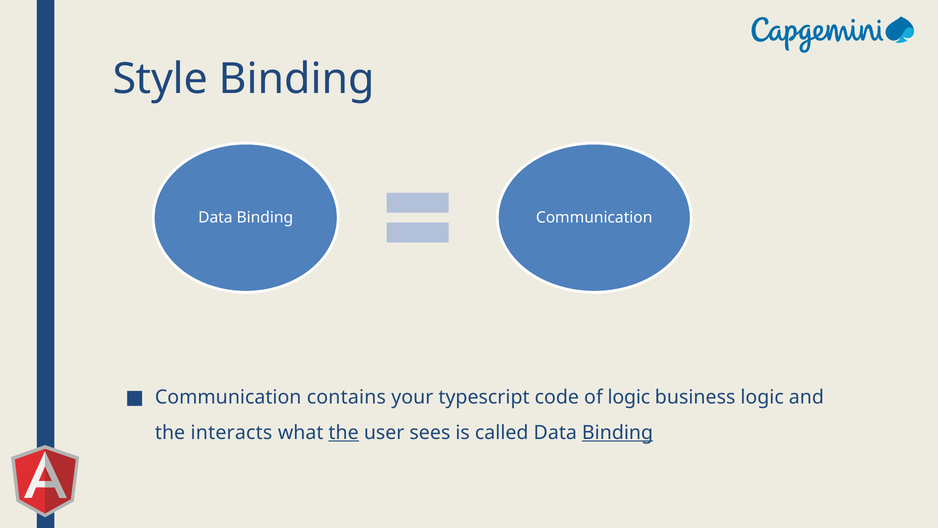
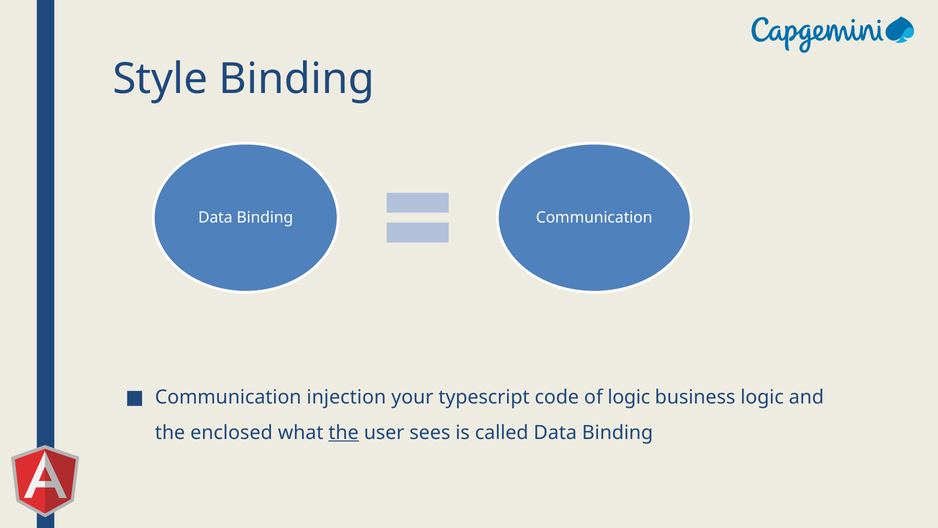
contains: contains -> injection
interacts: interacts -> enclosed
Binding at (618, 432) underline: present -> none
